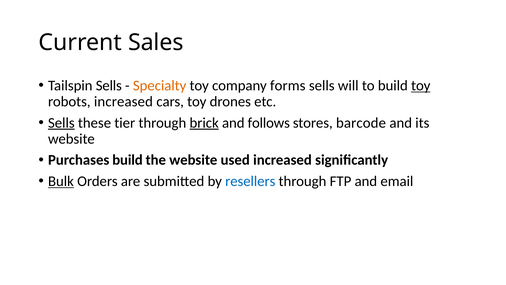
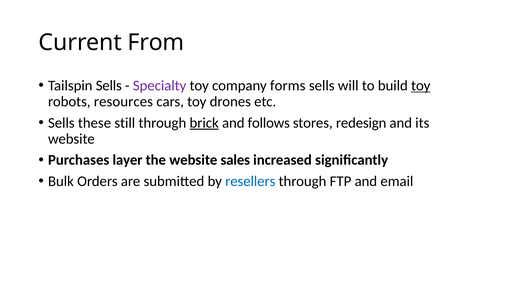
Sales: Sales -> From
Specialty colour: orange -> purple
robots increased: increased -> resources
Sells at (61, 123) underline: present -> none
tier: tier -> still
barcode: barcode -> redesign
Purchases build: build -> layer
used: used -> sales
Bulk underline: present -> none
